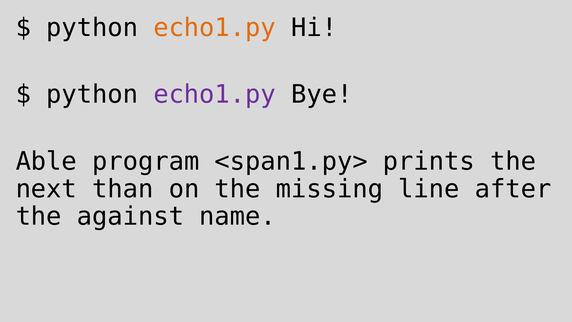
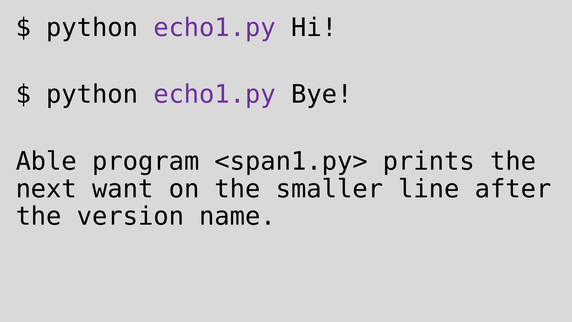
echo1.py at (215, 28) colour: orange -> purple
than: than -> want
missing: missing -> smaller
against: against -> version
